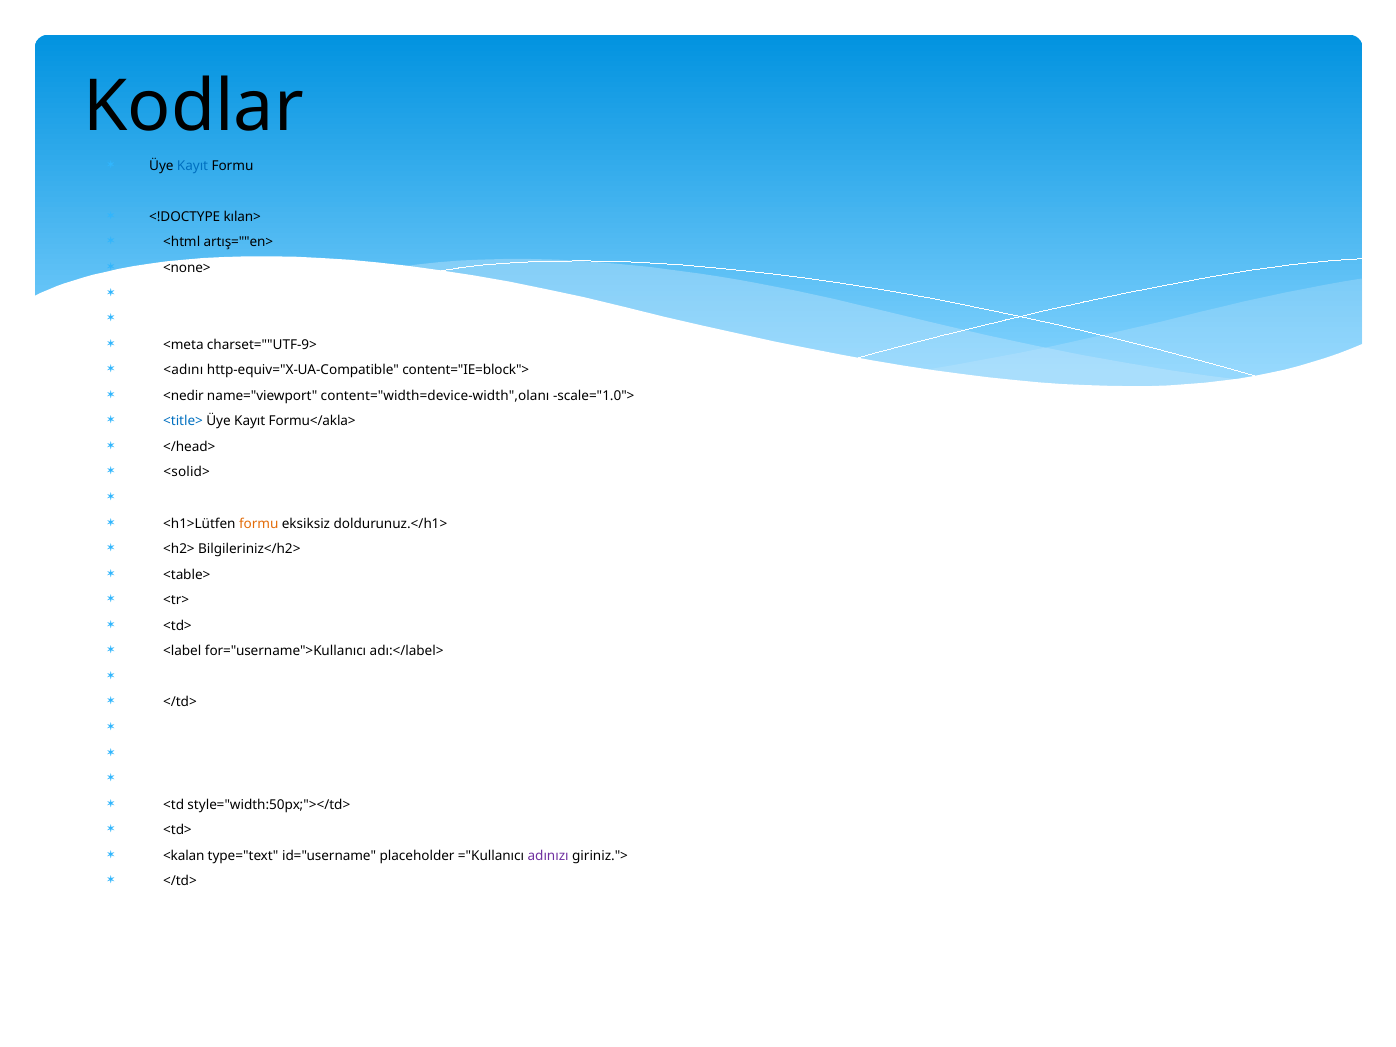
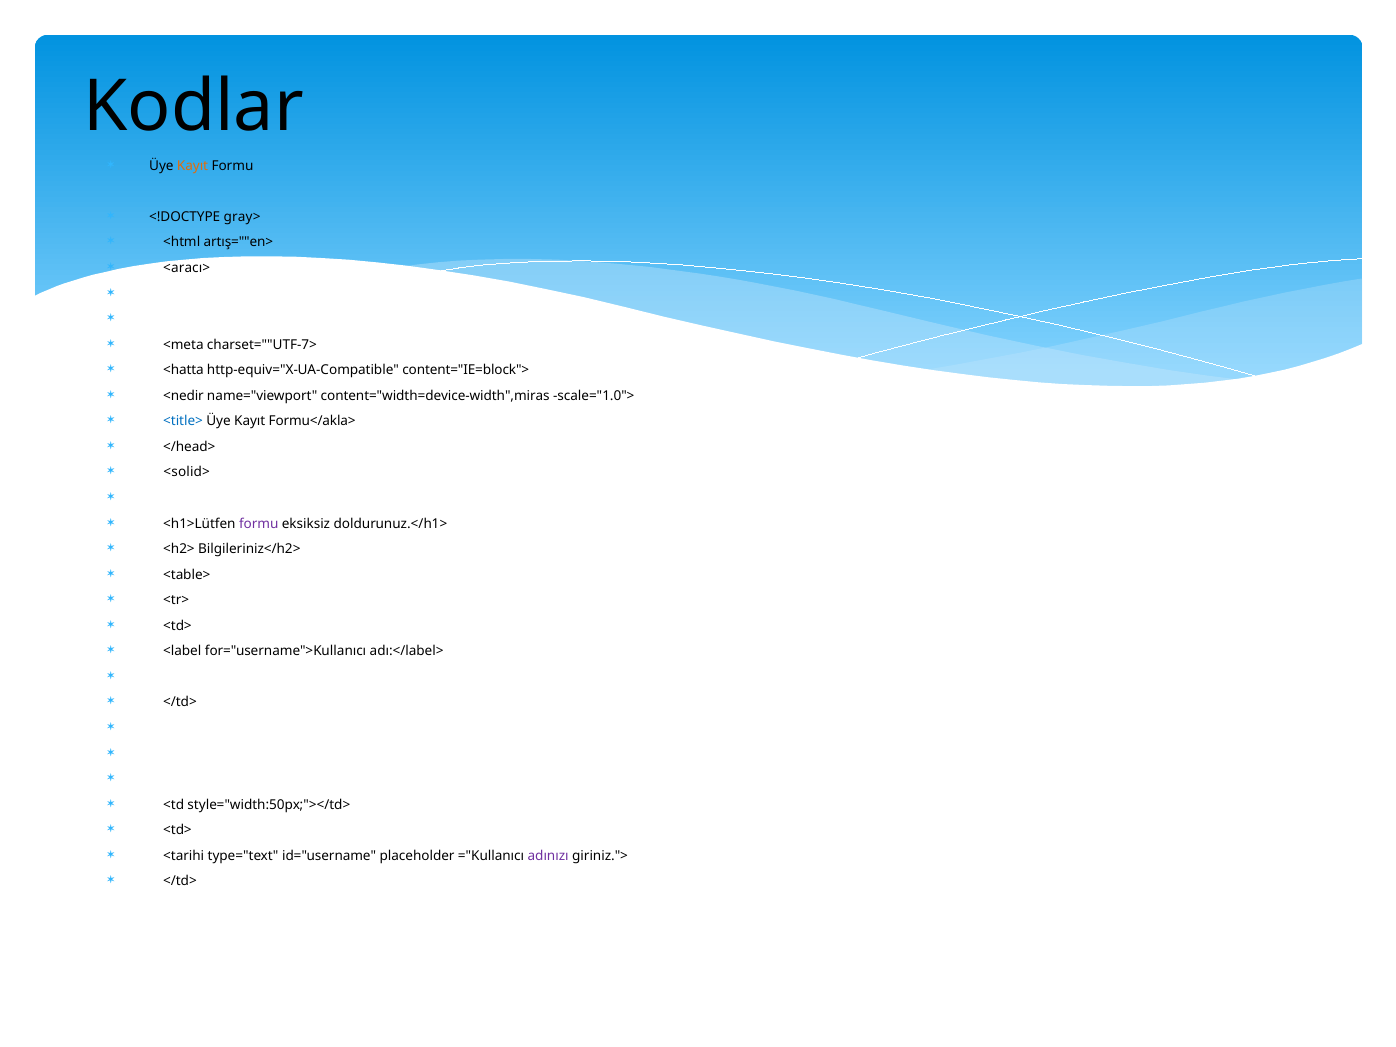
Kayıt at (193, 166) colour: blue -> orange
kılan>: kılan> -> gray>
<none>: <none> -> <aracı>
charset=""UTF-9>: charset=""UTF-9> -> charset=""UTF-7>
<adını: <adını -> <hatta
content="width=device-width",olanı: content="width=device-width",olanı -> content="width=device-width",miras
formu at (259, 524) colour: orange -> purple
<kalan: <kalan -> <tarihi
